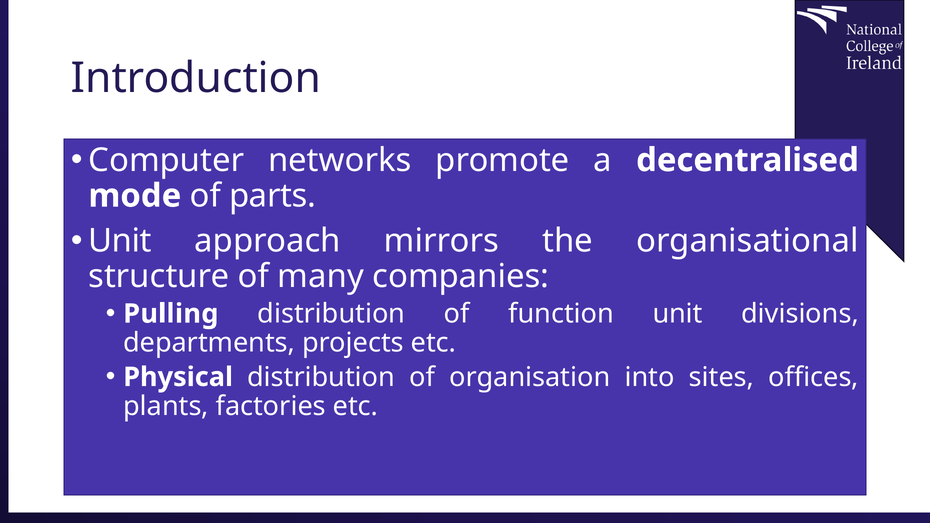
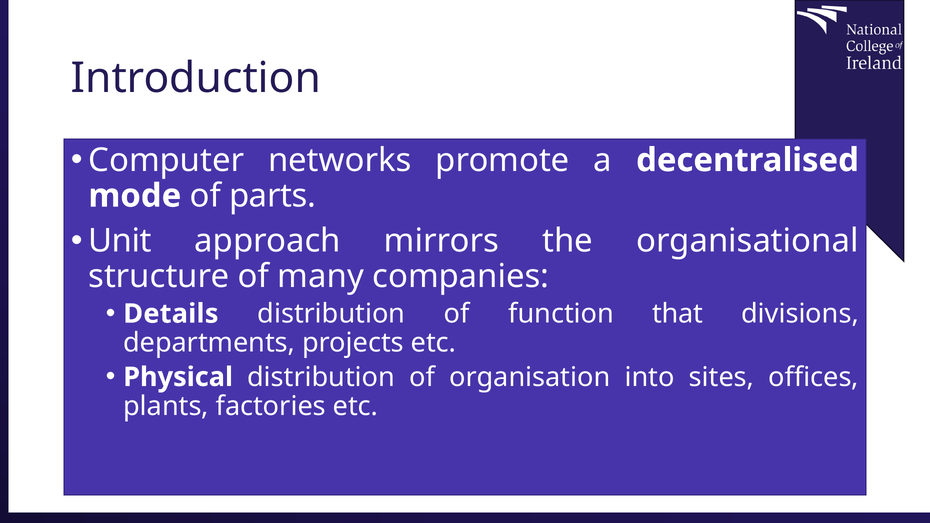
Pulling: Pulling -> Details
function unit: unit -> that
